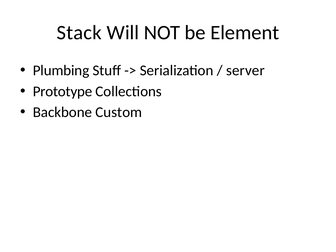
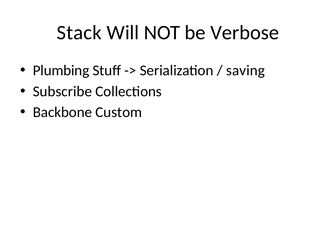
Element: Element -> Verbose
server: server -> saving
Prototype: Prototype -> Subscribe
